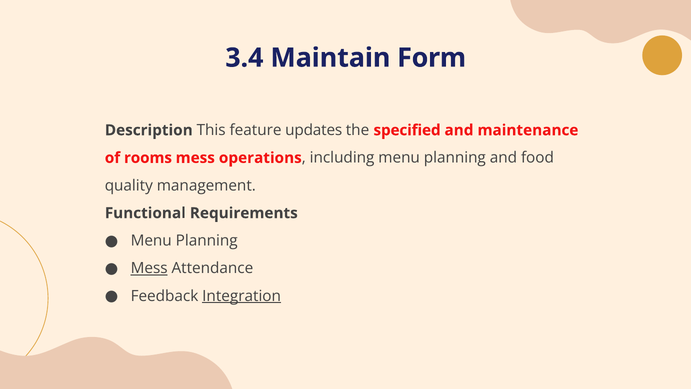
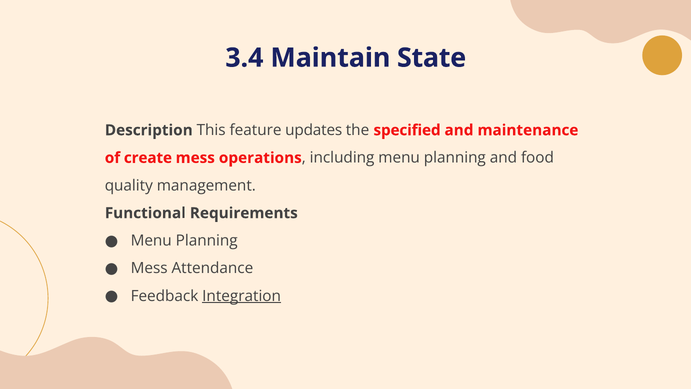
Form: Form -> State
rooms: rooms -> create
Mess at (149, 268) underline: present -> none
